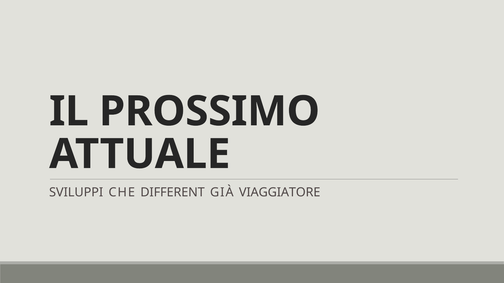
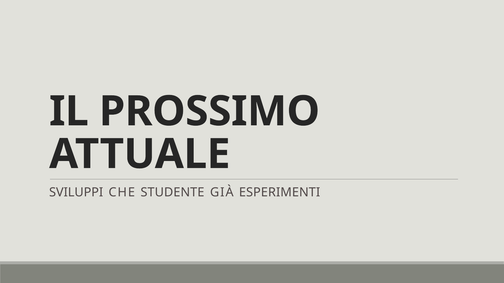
DIFFERENT: DIFFERENT -> STUDENTE
VIAGGIATORE: VIAGGIATORE -> ESPERIMENTI
